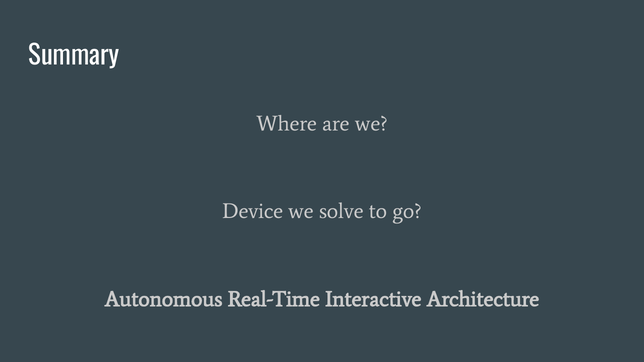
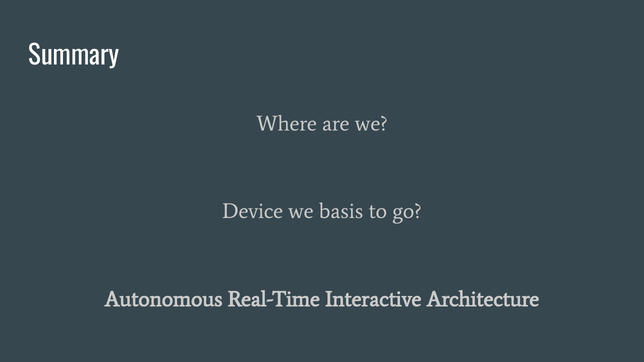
solve: solve -> basis
